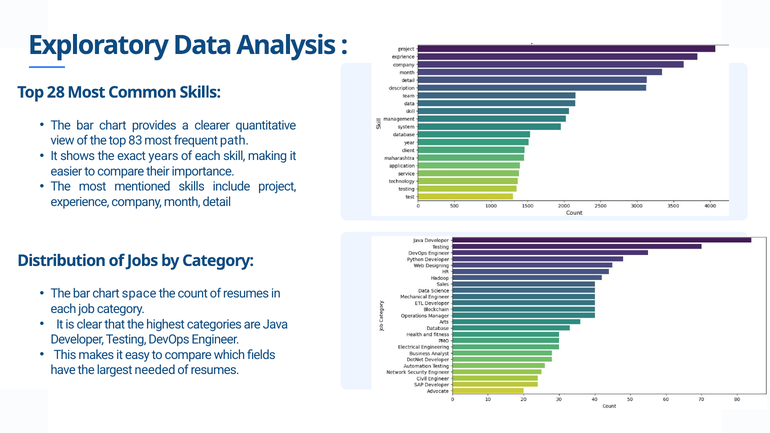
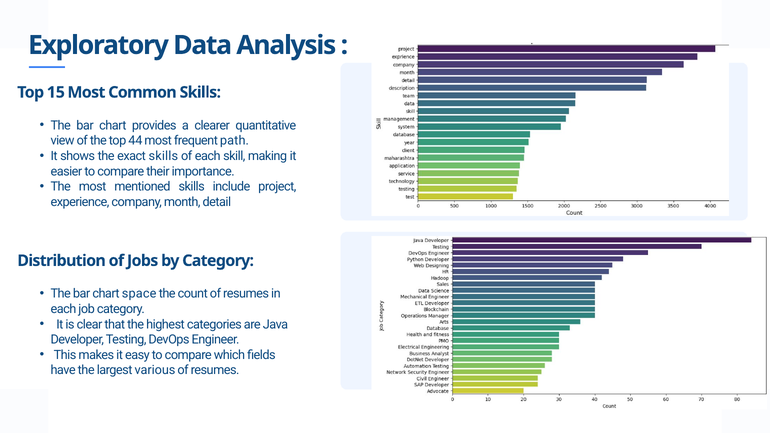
28: 28 -> 15
83: 83 -> 44
exact years: years -> skills
needed: needed -> various
